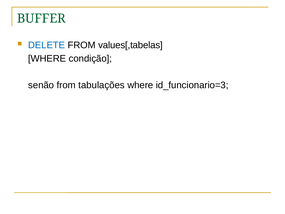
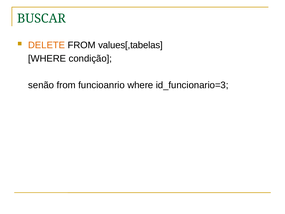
BUFFER: BUFFER -> BUSCAR
DELETE colour: blue -> orange
tabulações: tabulações -> funcioanrio
